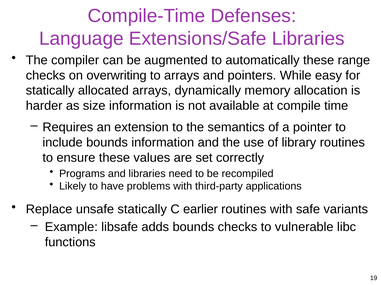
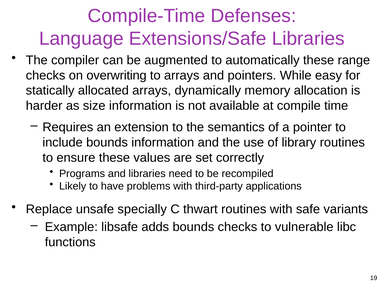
unsafe statically: statically -> specially
earlier: earlier -> thwart
